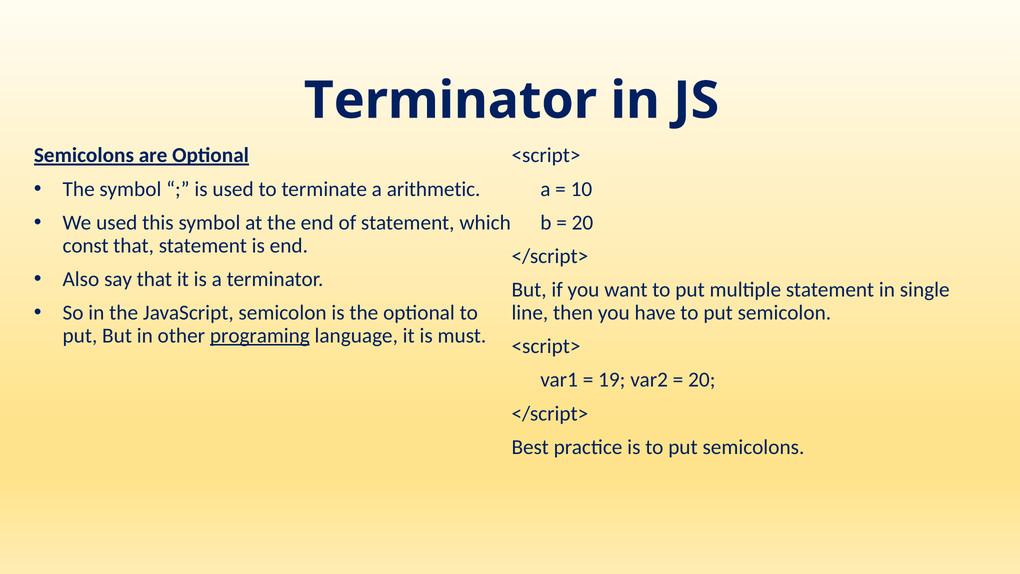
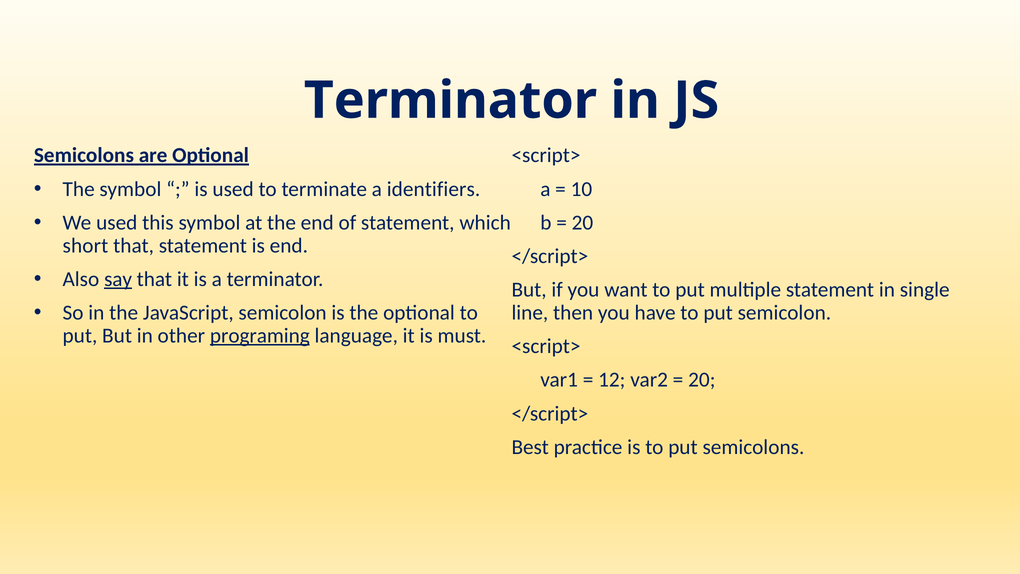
arithmetic: arithmetic -> identifiers
const: const -> short
say underline: none -> present
19: 19 -> 12
